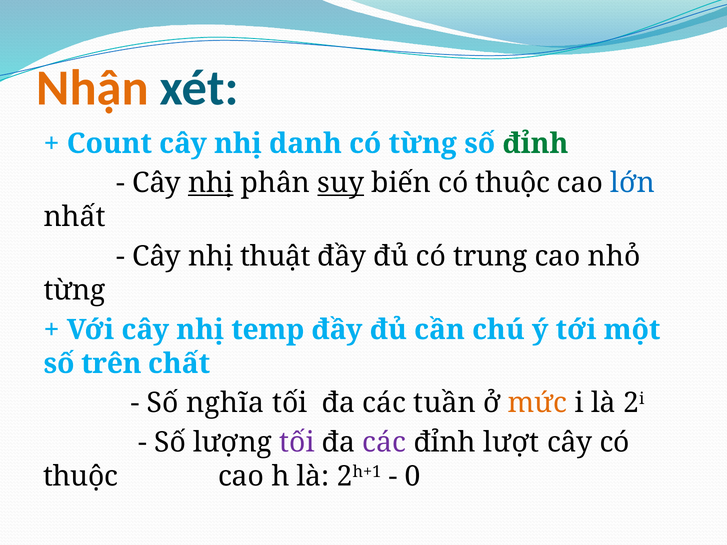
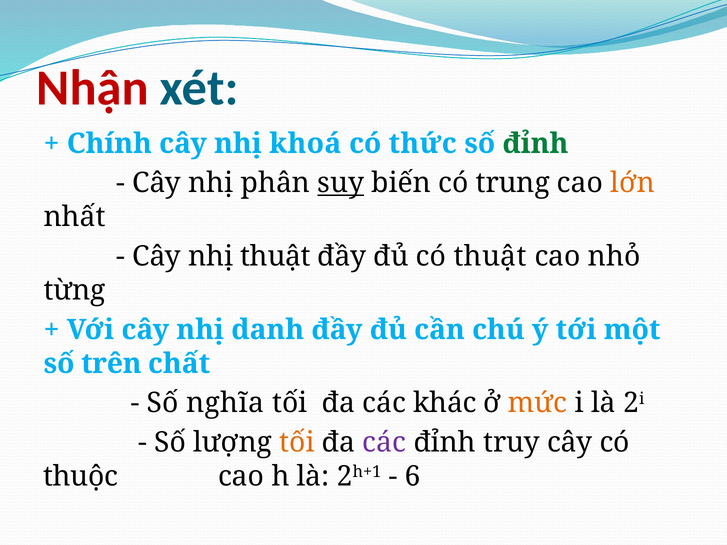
Nhận colour: orange -> red
Count: Count -> Chính
danh: danh -> khoá
có từng: từng -> thức
nhị at (211, 183) underline: present -> none
biến có thuộc: thuộc -> trung
lớn colour: blue -> orange
có trung: trung -> thuật
temp: temp -> danh
tuần: tuần -> khác
tối at (297, 443) colour: purple -> orange
lượt: lượt -> truy
0: 0 -> 6
